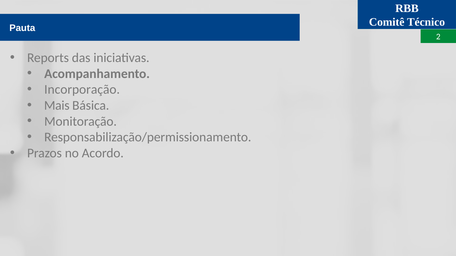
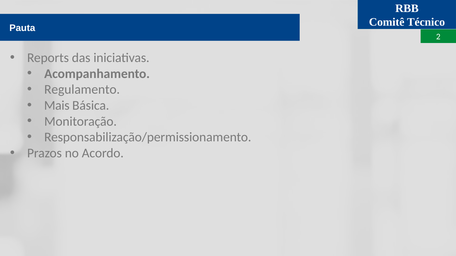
Incorporação: Incorporação -> Regulamento
